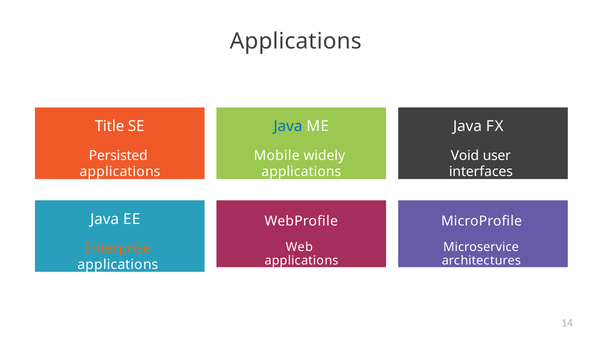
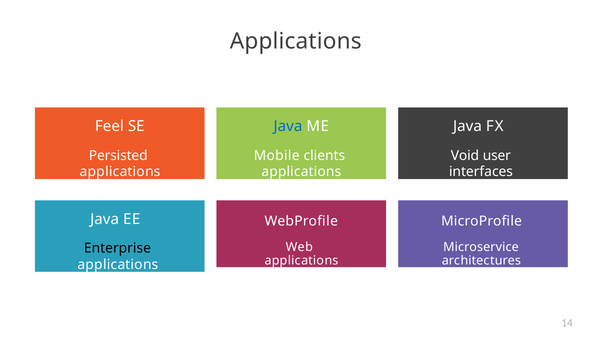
Title: Title -> Feel
widely: widely -> clients
Enterprise colour: orange -> black
